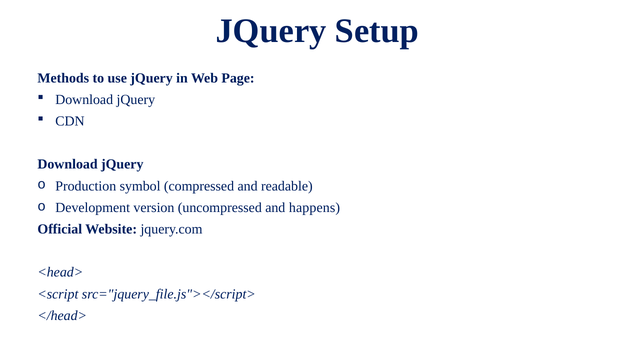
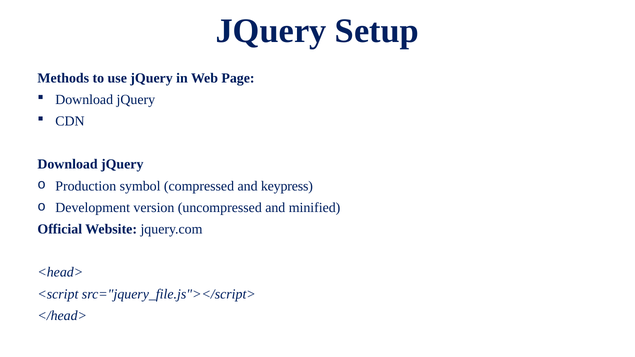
readable: readable -> keypress
happens: happens -> minified
